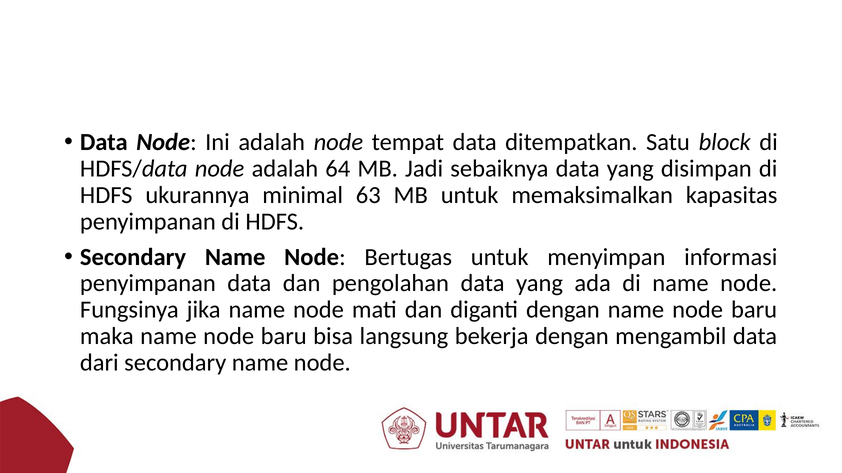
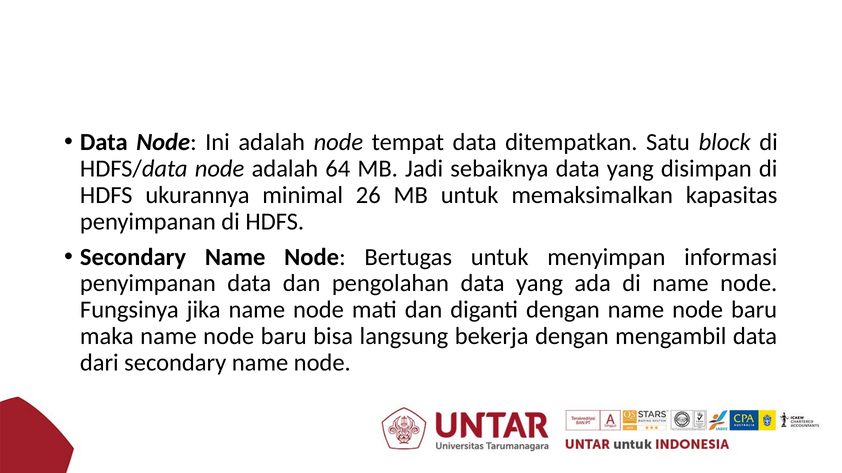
63: 63 -> 26
